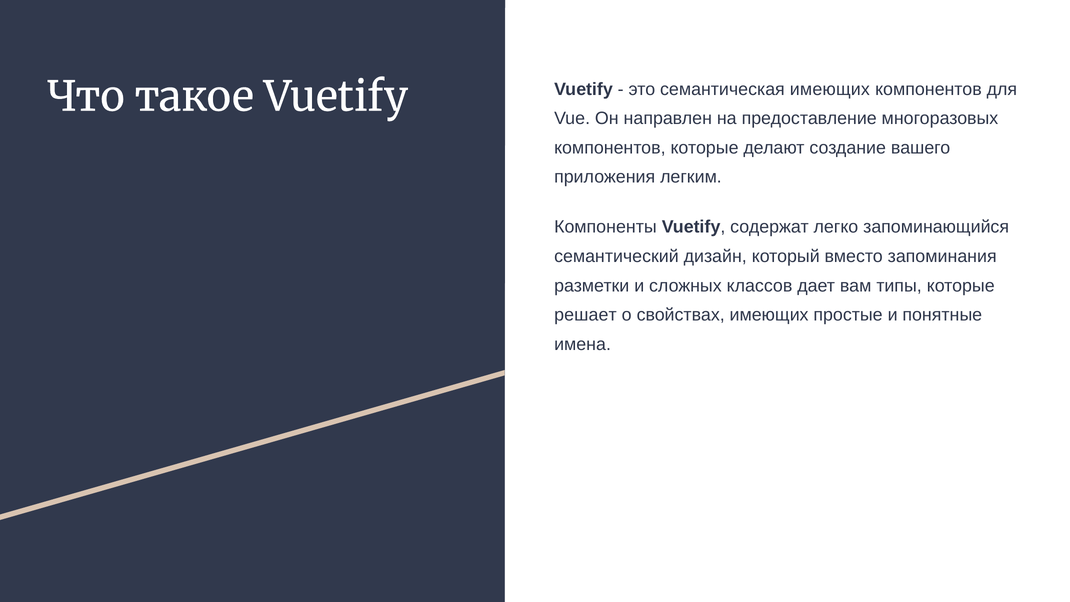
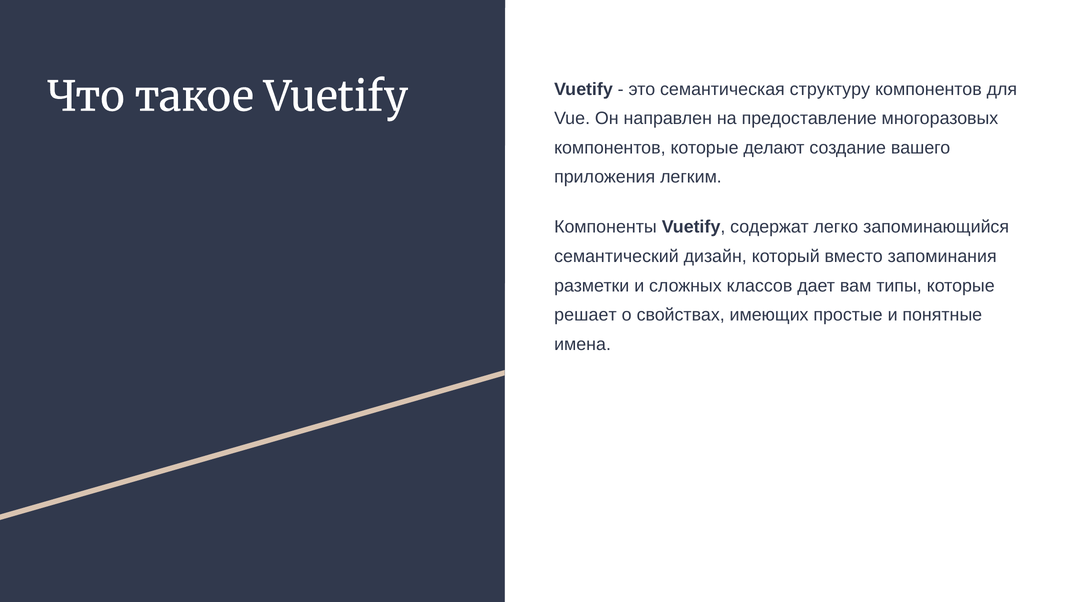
семантическая имеющих: имеющих -> структуру
